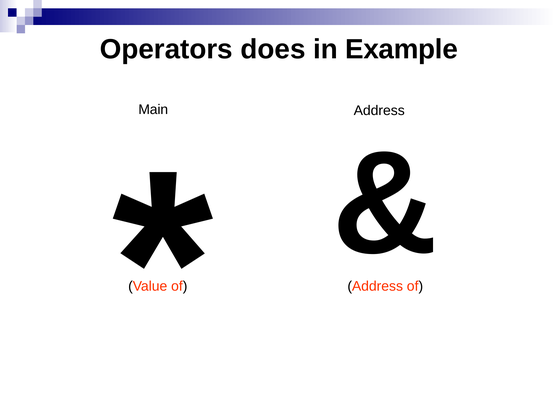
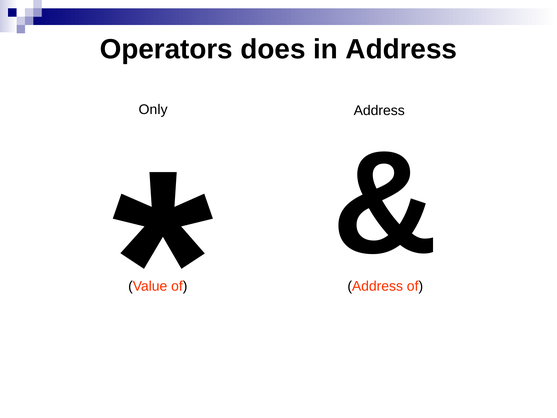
in Example: Example -> Address
Main: Main -> Only
